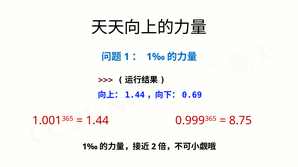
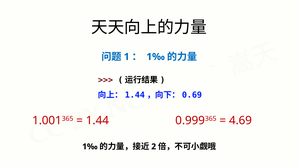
8.75: 8.75 -> 4.69
